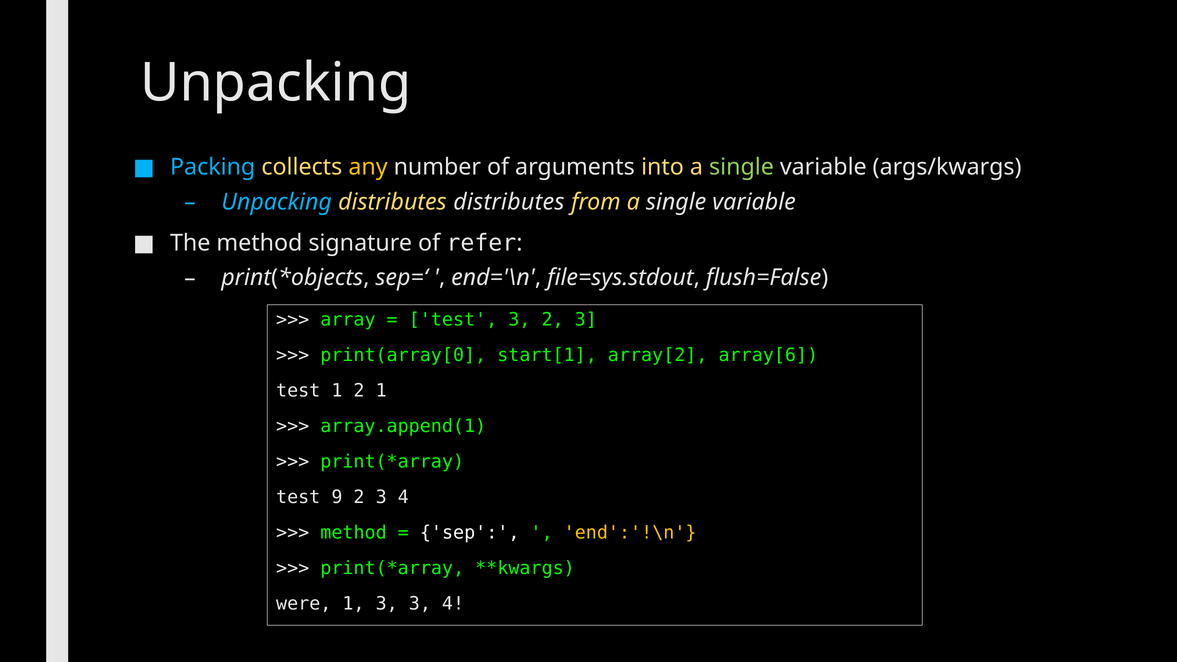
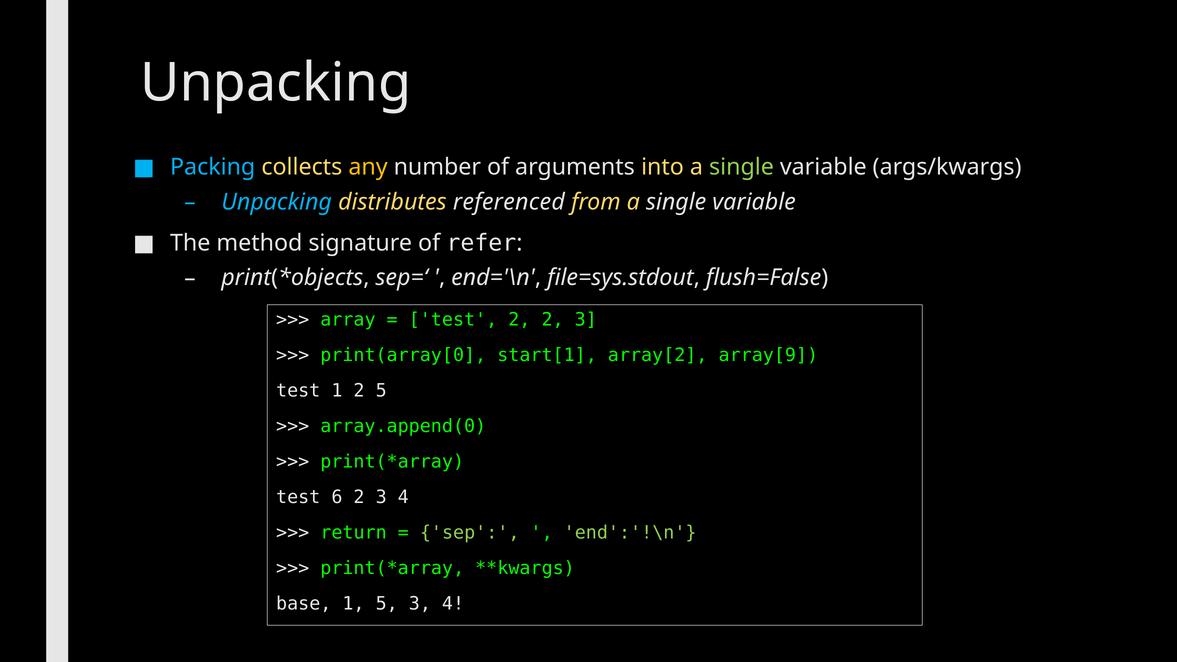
distributes distributes: distributes -> referenced
test 3: 3 -> 2
array[6: array[6 -> array[9
2 1: 1 -> 5
array.append(1: array.append(1 -> array.append(0
9: 9 -> 6
method at (354, 533): method -> return
sep colour: white -> light green
end':'!\n colour: yellow -> light green
were: were -> base
1 3: 3 -> 5
